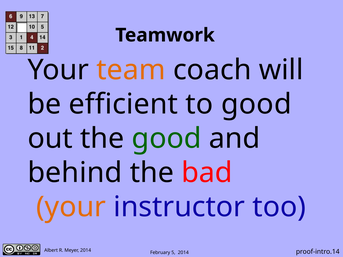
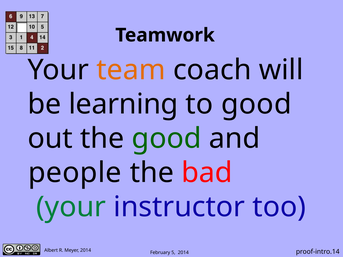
efficient: efficient -> learning
behind: behind -> people
your at (71, 207) colour: orange -> green
